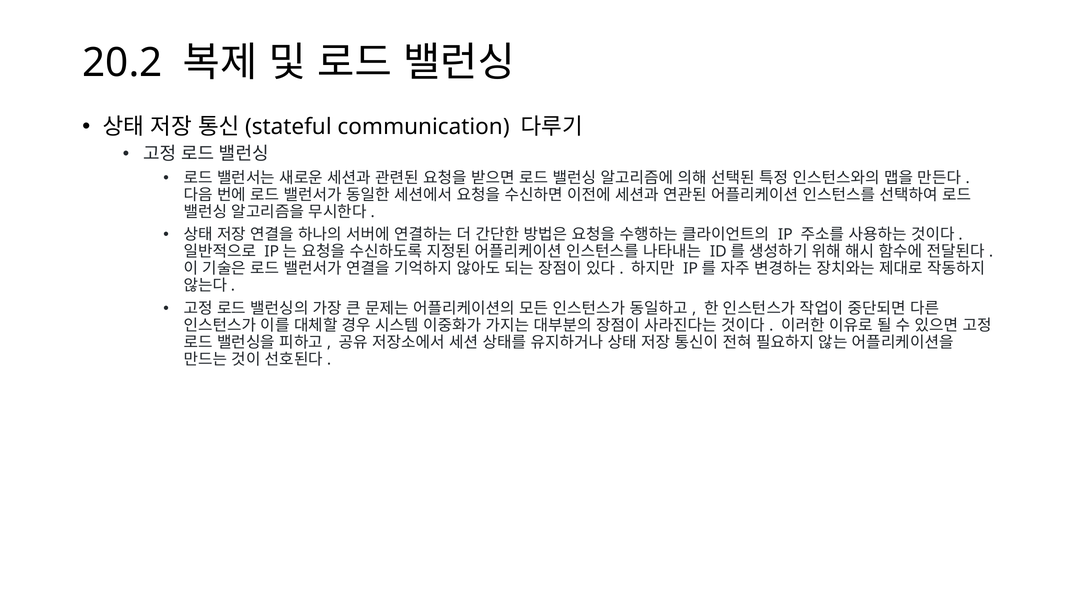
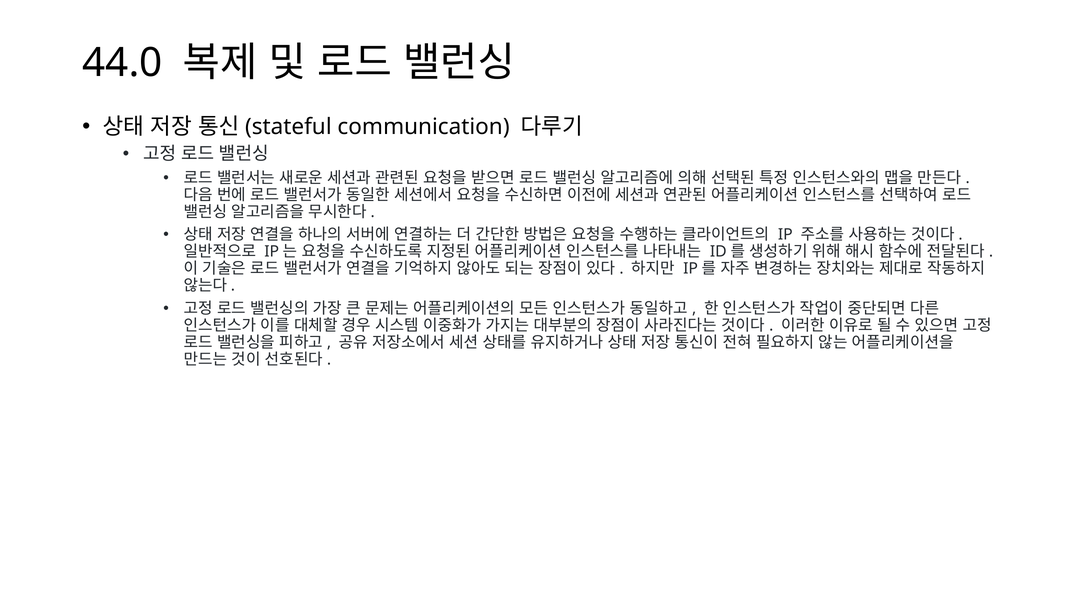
20.2: 20.2 -> 44.0
